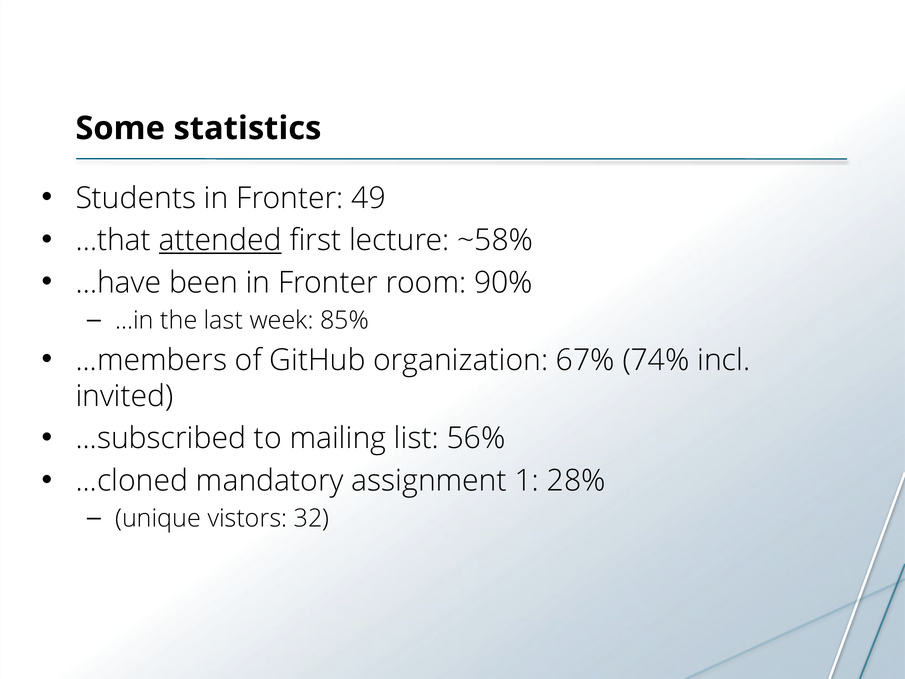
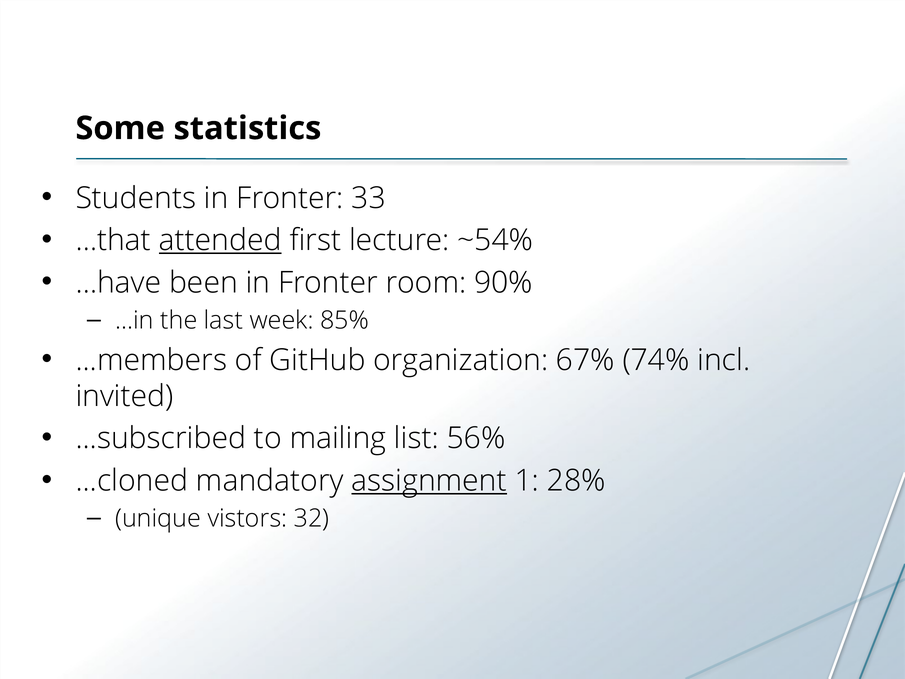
49: 49 -> 33
~58%: ~58% -> ~54%
assignment underline: none -> present
